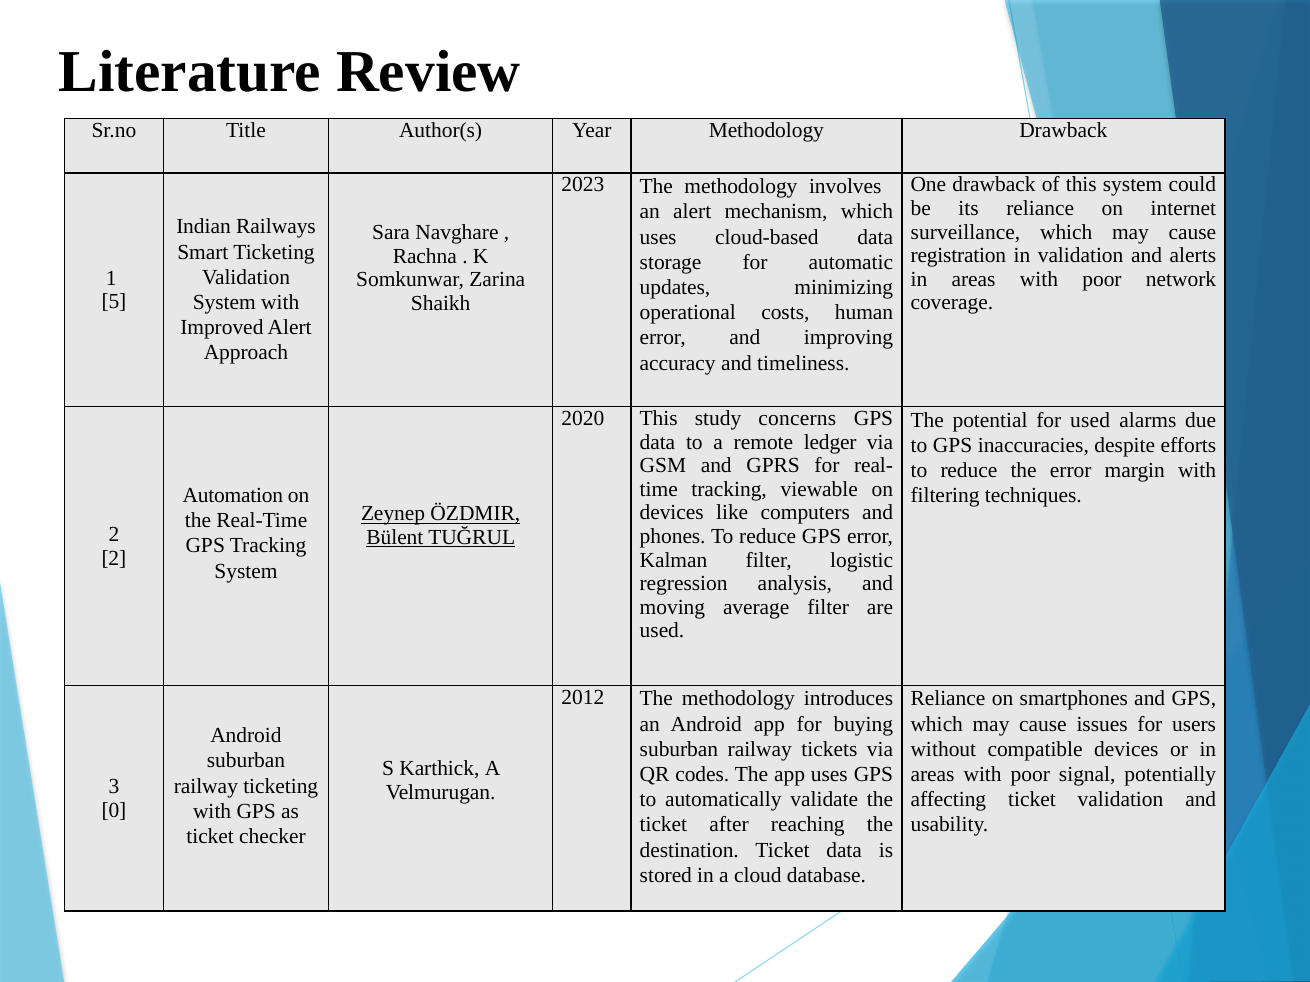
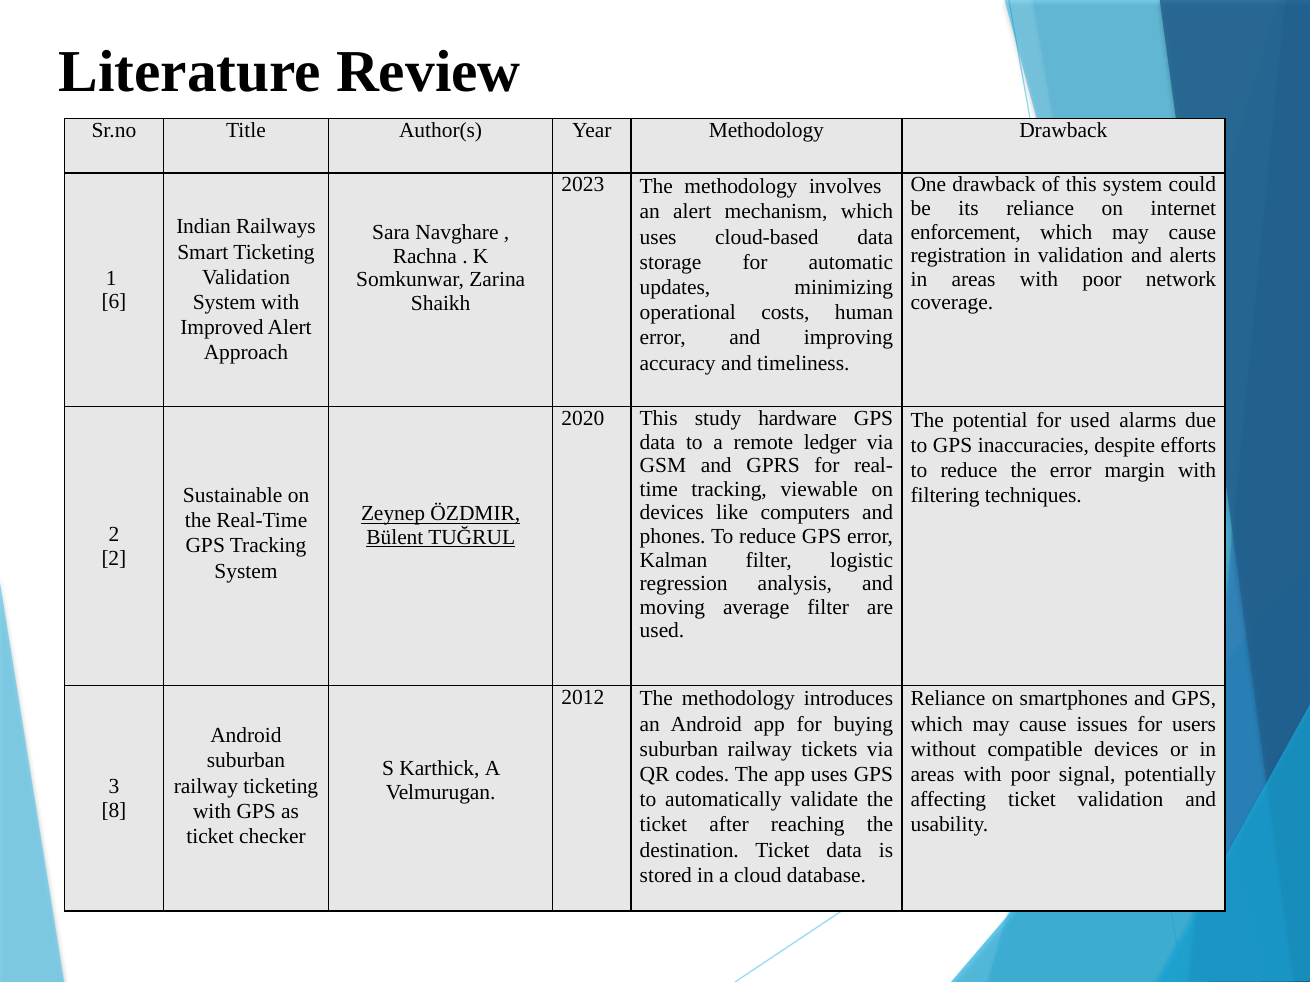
surveillance: surveillance -> enforcement
5: 5 -> 6
concerns: concerns -> hardware
Automation: Automation -> Sustainable
0: 0 -> 8
